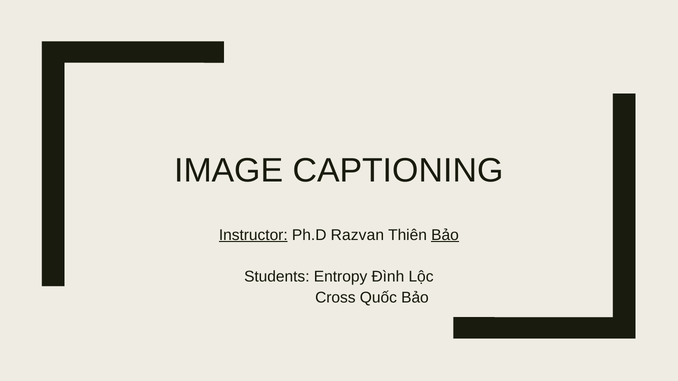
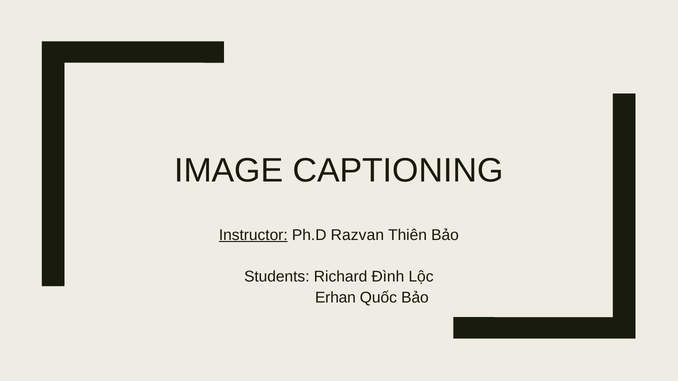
Bảo at (445, 235) underline: present -> none
Entropy: Entropy -> Richard
Cross: Cross -> Erhan
